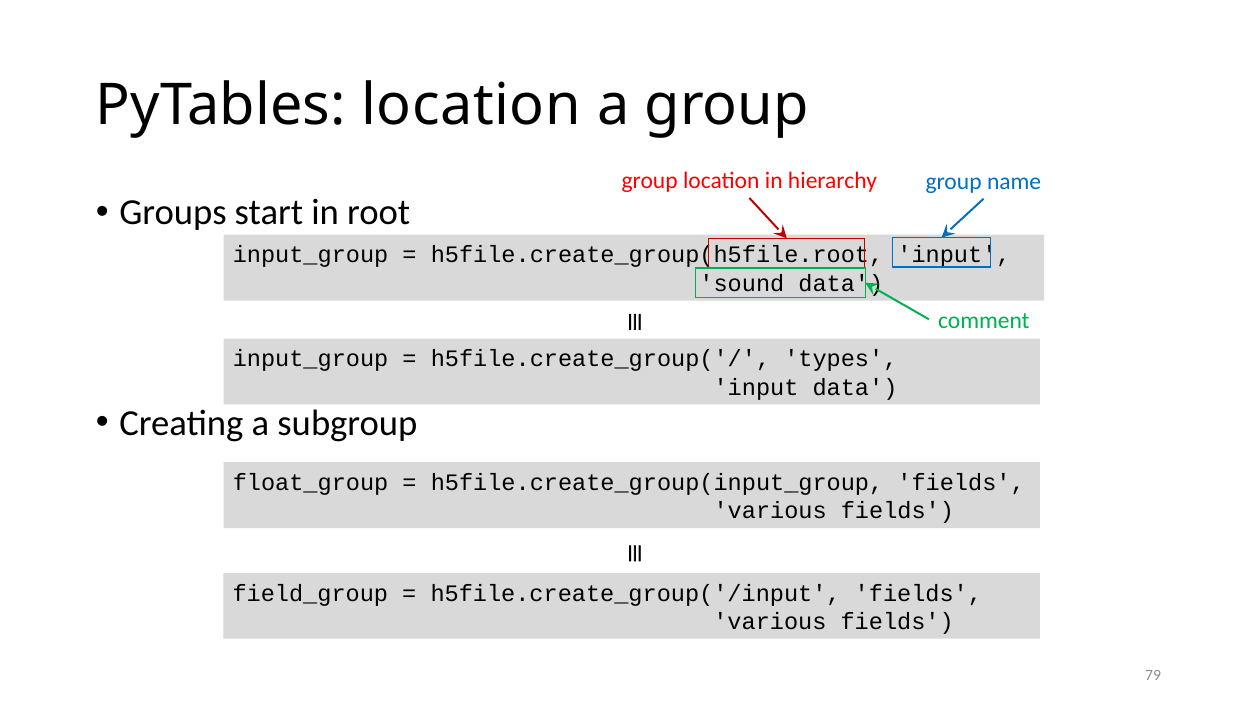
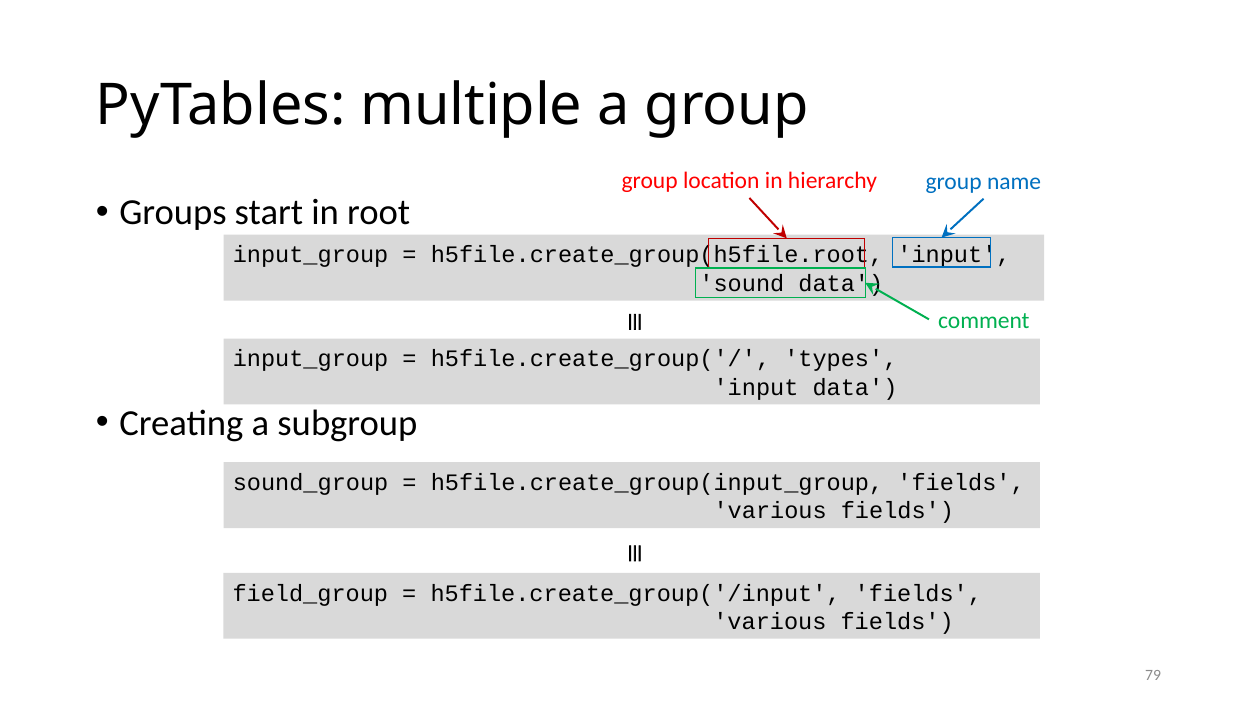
PyTables location: location -> multiple
float_group: float_group -> sound_group
